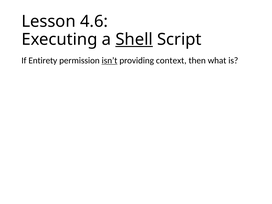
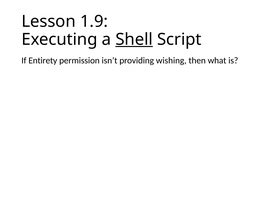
4.6: 4.6 -> 1.9
isn’t underline: present -> none
context: context -> wishing
